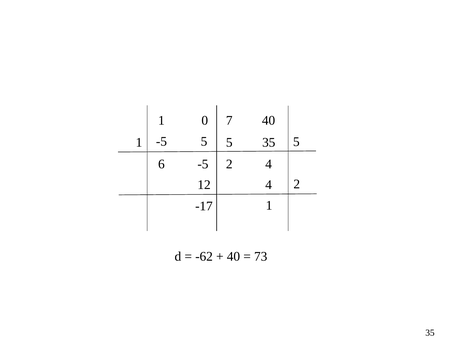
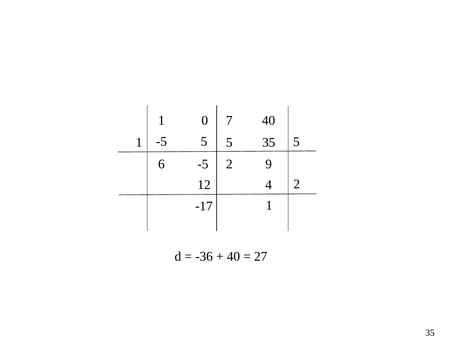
2 4: 4 -> 9
-62: -62 -> -36
73: 73 -> 27
